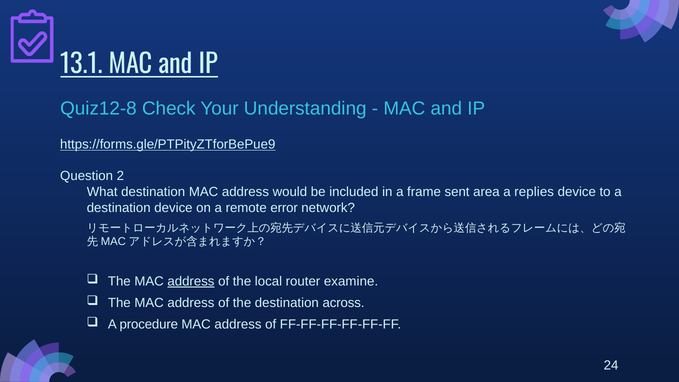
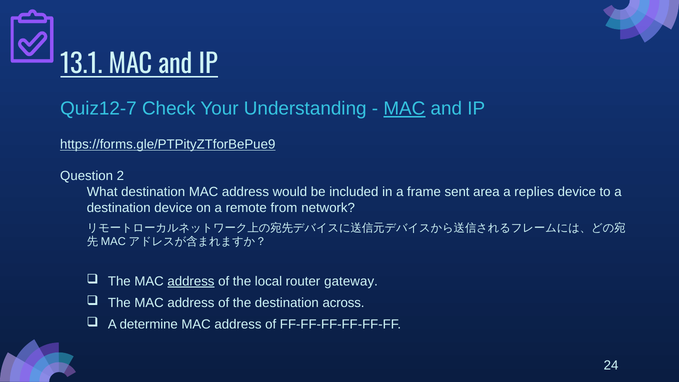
Quiz12-8: Quiz12-8 -> Quiz12-7
MAC at (404, 109) underline: none -> present
error: error -> from
examine: examine -> gateway
procedure: procedure -> determine
